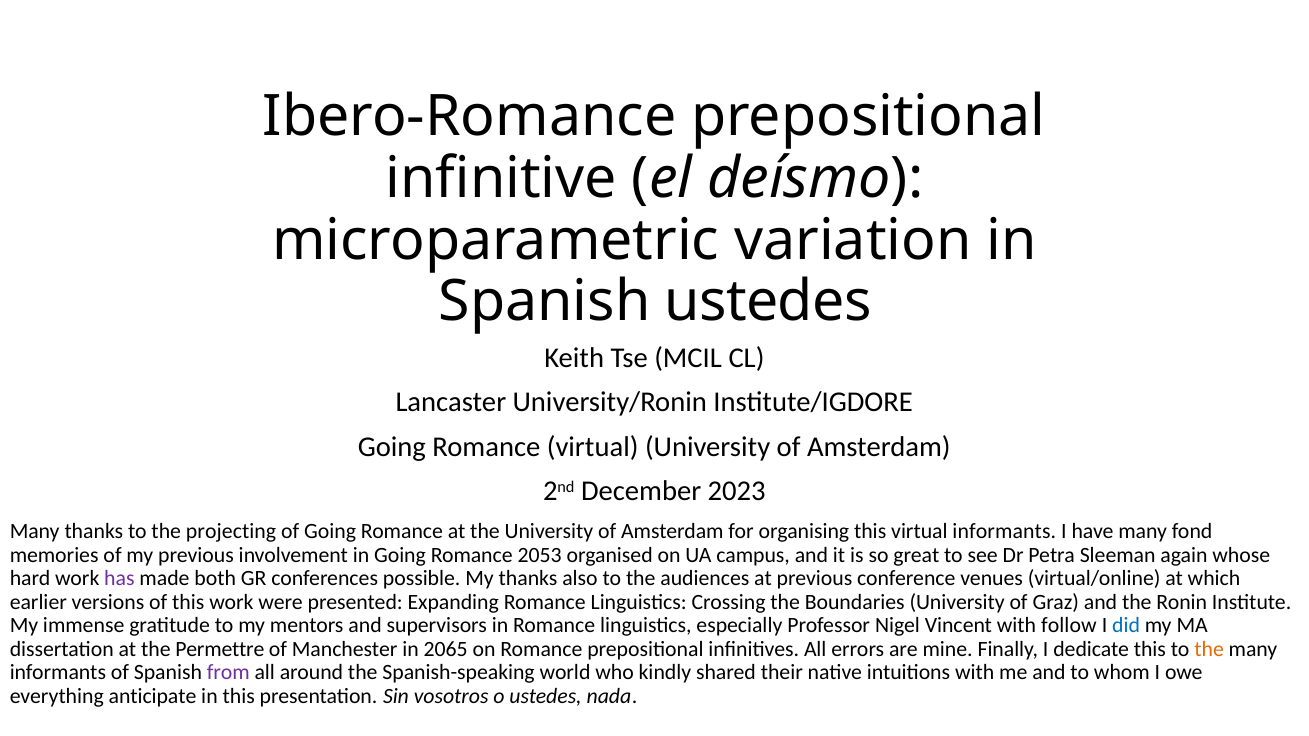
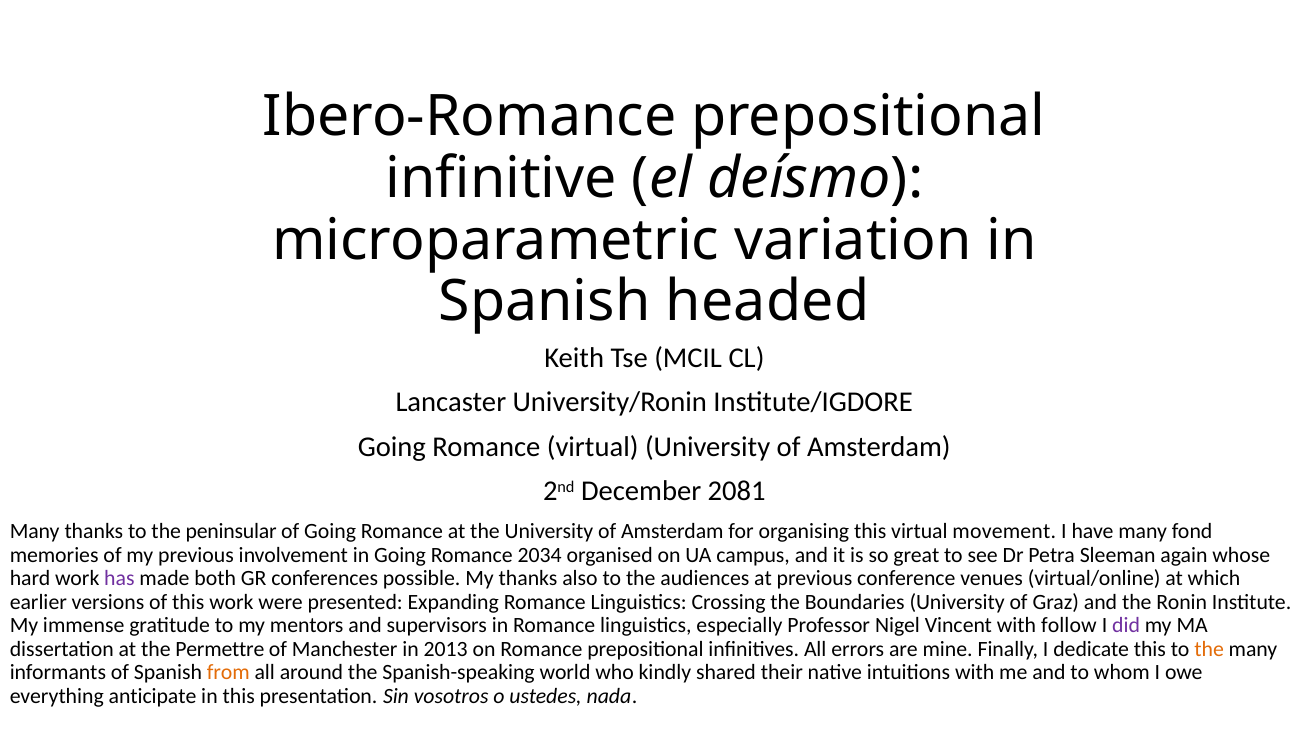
Spanish ustedes: ustedes -> headed
2023: 2023 -> 2081
projecting: projecting -> peninsular
virtual informants: informants -> movement
2053: 2053 -> 2034
did colour: blue -> purple
2065: 2065 -> 2013
from colour: purple -> orange
